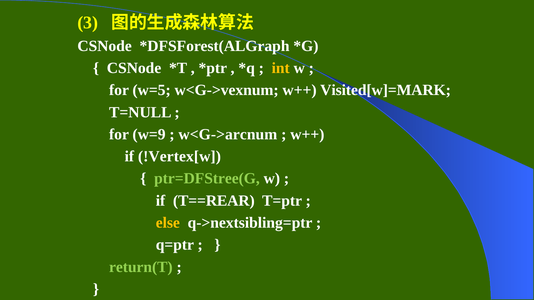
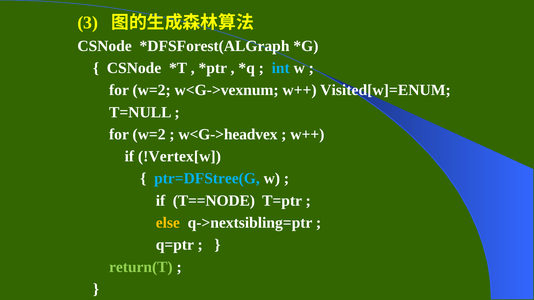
int colour: yellow -> light blue
w=5 at (152, 90): w=5 -> w=2
Visited[w]=MARK: Visited[w]=MARK -> Visited[w]=ENUM
w=9 at (149, 134): w=9 -> w=2
w<G->arcnum: w<G->arcnum -> w<G->headvex
ptr=DFStree(G colour: light green -> light blue
T==REAR: T==REAR -> T==NODE
